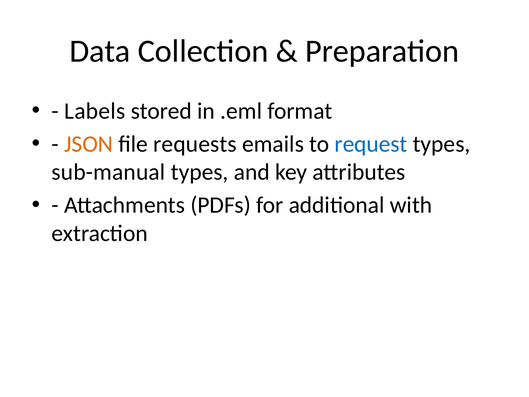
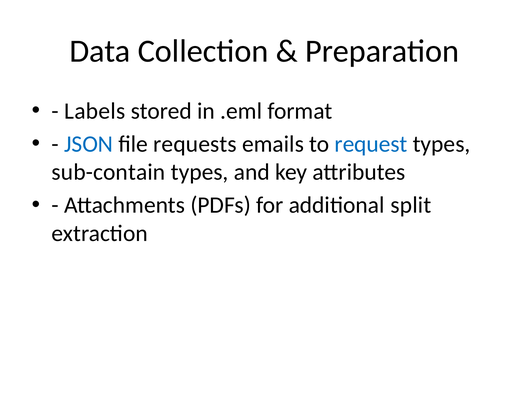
JSON colour: orange -> blue
sub-manual: sub-manual -> sub-contain
with: with -> split
